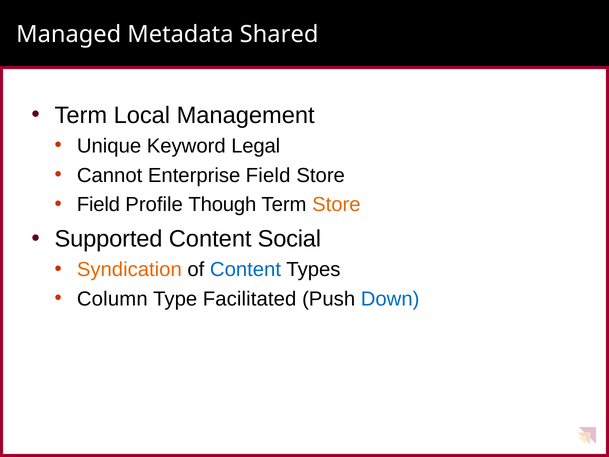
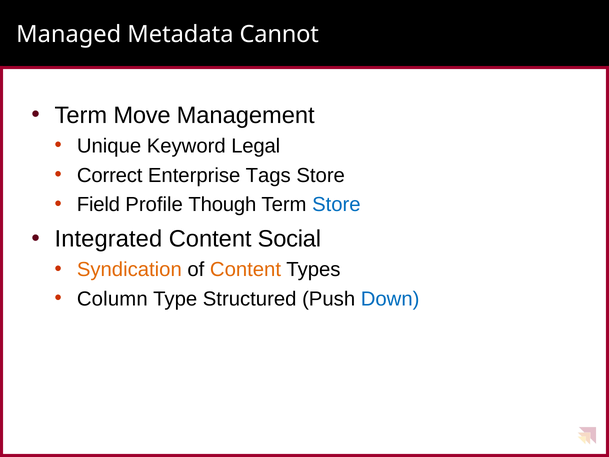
Shared: Shared -> Cannot
Local: Local -> Move
Cannot: Cannot -> Correct
Enterprise Field: Field -> Tags
Store at (336, 205) colour: orange -> blue
Supported: Supported -> Integrated
Content at (246, 269) colour: blue -> orange
Facilitated: Facilitated -> Structured
